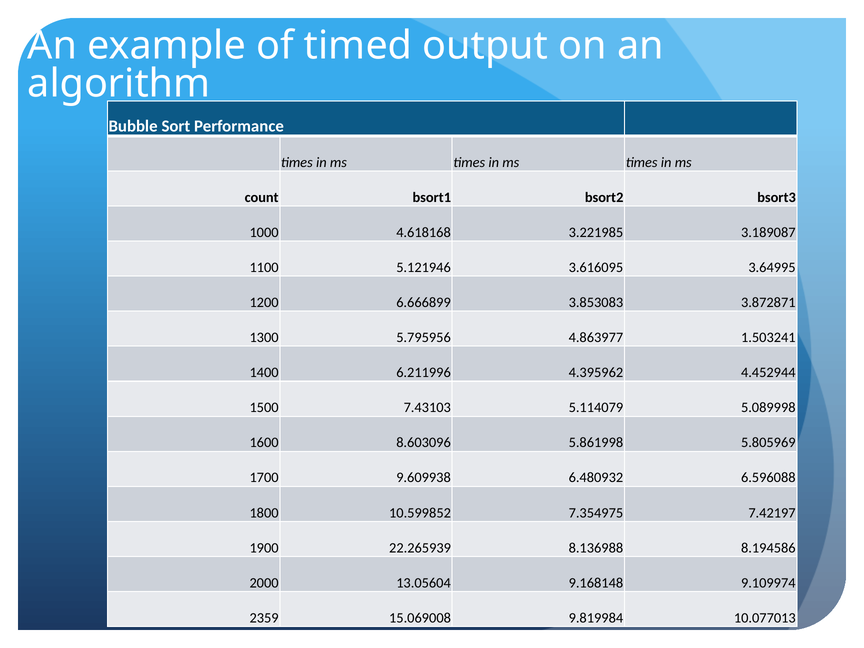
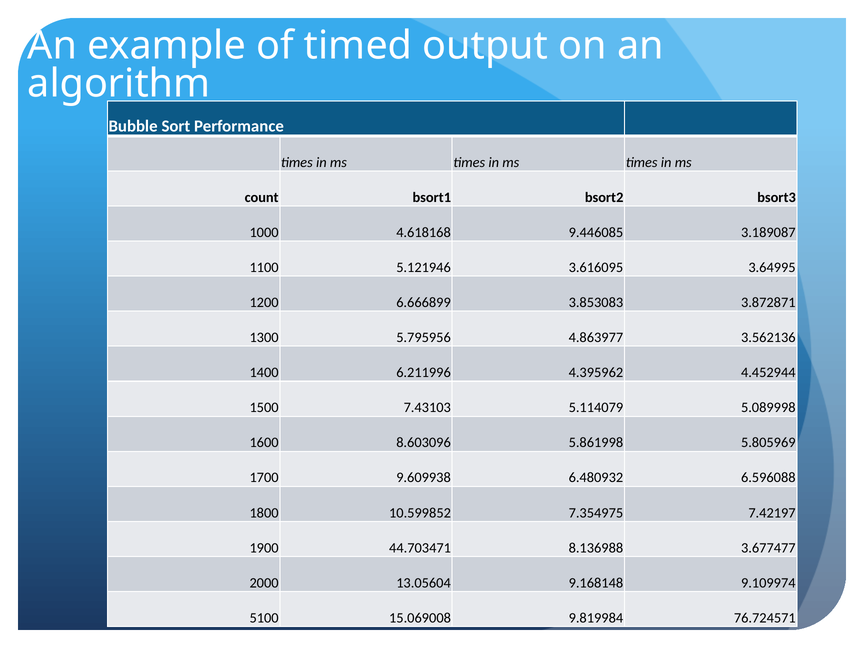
3.221985: 3.221985 -> 9.446085
1.503241: 1.503241 -> 3.562136
22.265939: 22.265939 -> 44.703471
8.194586: 8.194586 -> 3.677477
2359: 2359 -> 5100
10.077013: 10.077013 -> 76.724571
